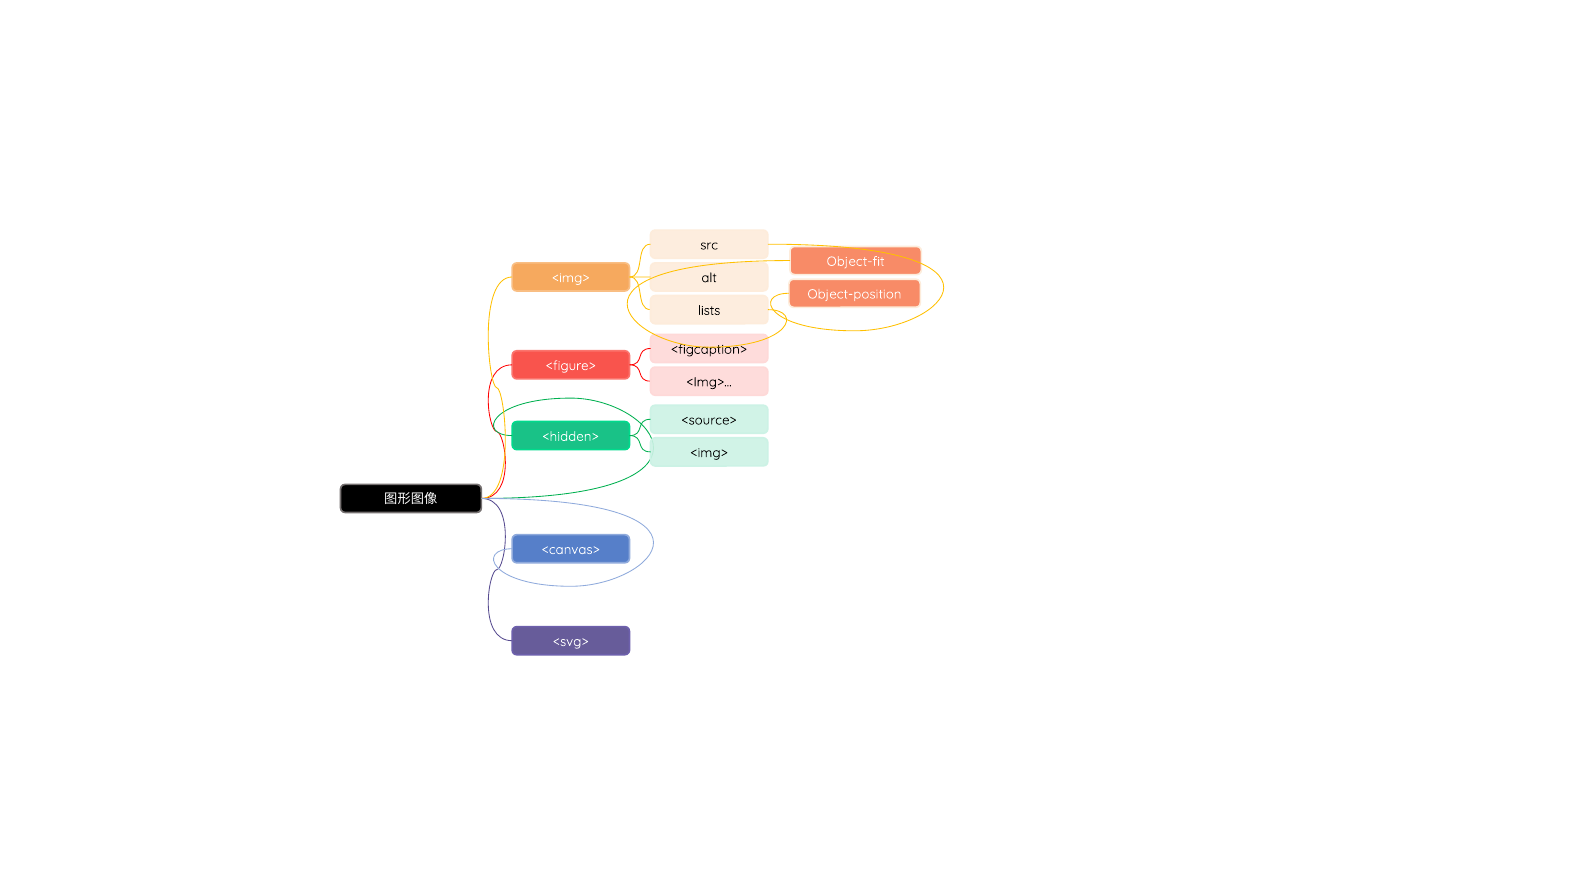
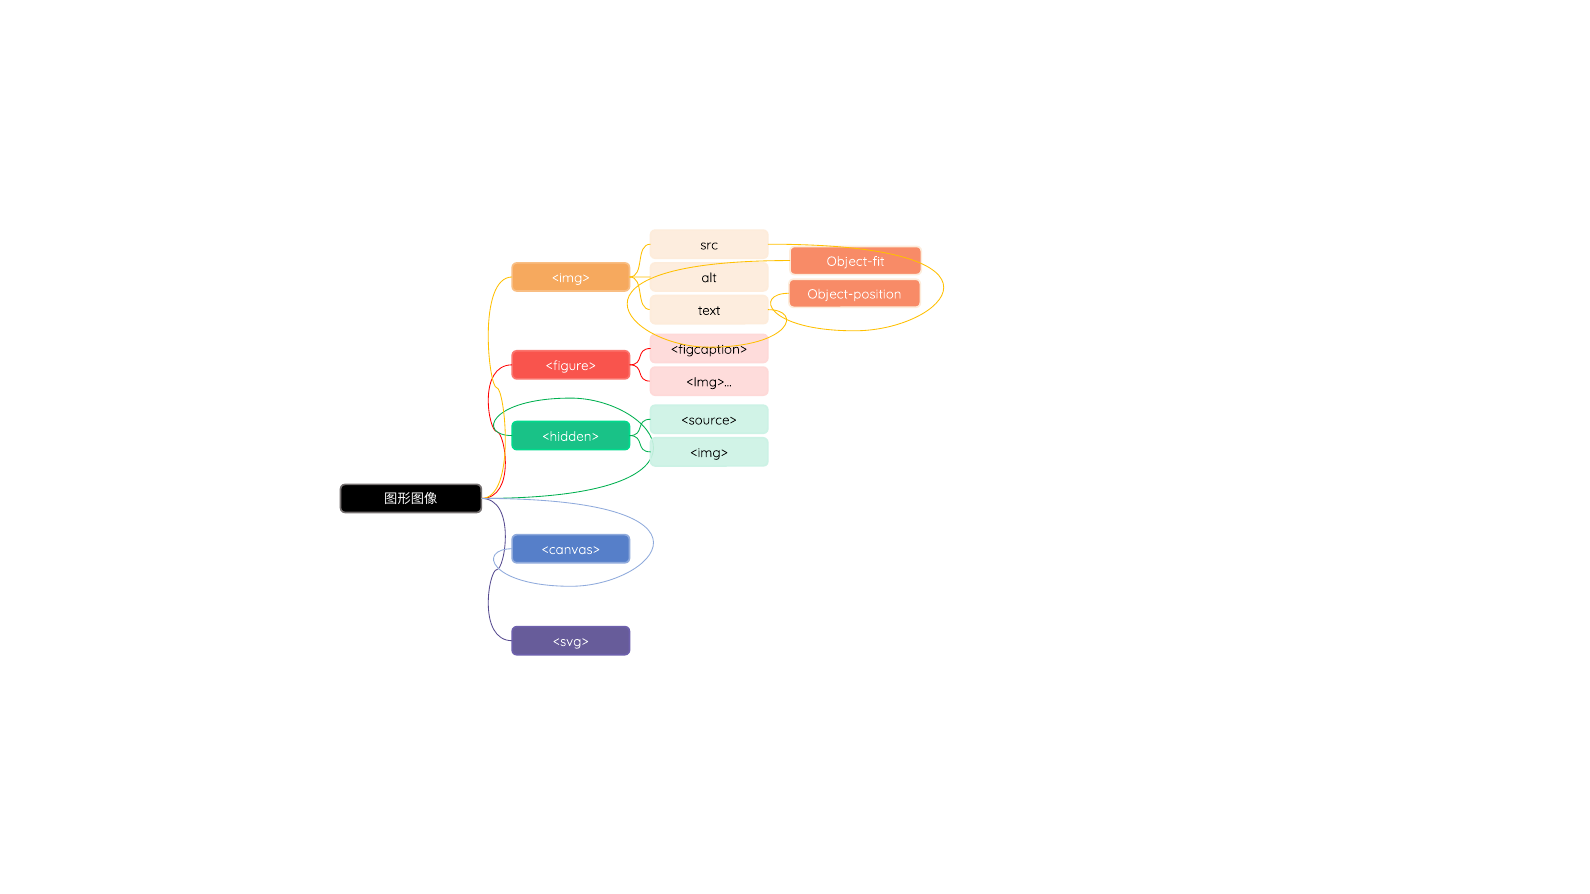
lists: lists -> text
